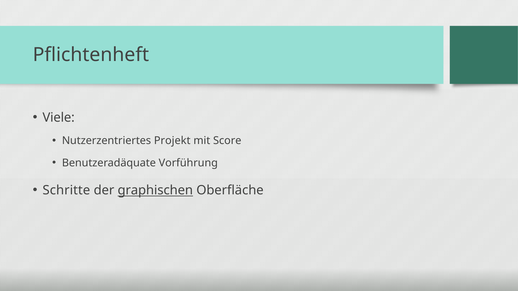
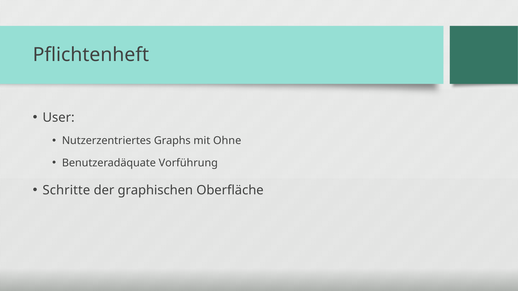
Viele: Viele -> User
Projekt: Projekt -> Graphs
Score: Score -> Ohne
graphischen underline: present -> none
